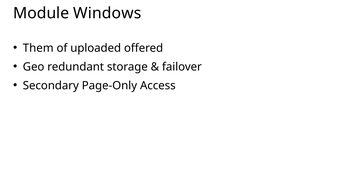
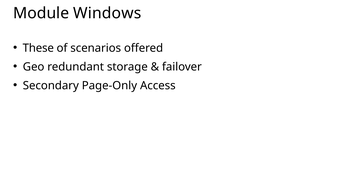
Them: Them -> These
uploaded: uploaded -> scenarios
